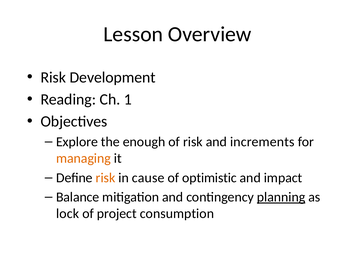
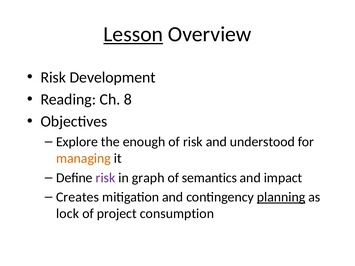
Lesson underline: none -> present
1: 1 -> 8
increments: increments -> understood
risk at (106, 178) colour: orange -> purple
cause: cause -> graph
optimistic: optimistic -> semantics
Balance: Balance -> Creates
